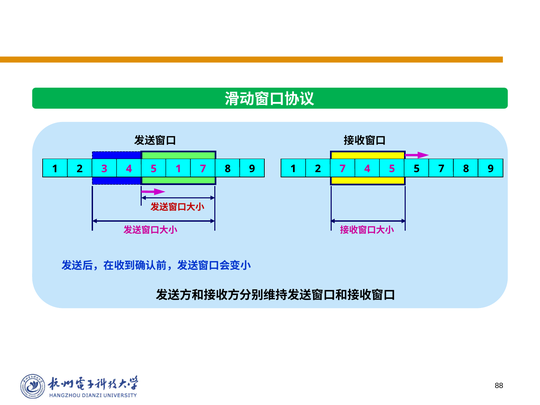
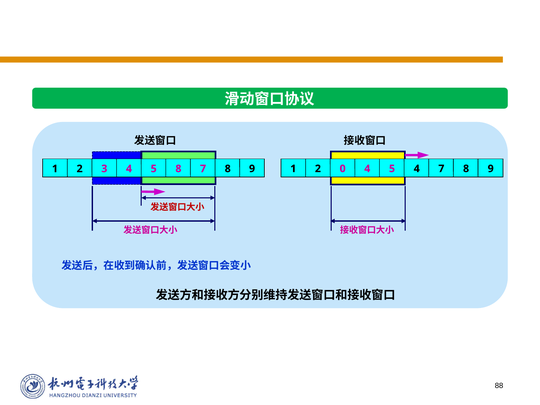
2 7: 7 -> 0
5 5: 5 -> 4
5 1: 1 -> 8
